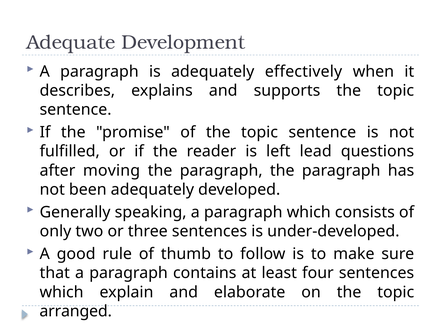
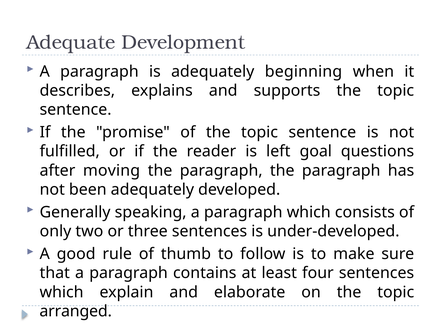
effectively: effectively -> beginning
lead: lead -> goal
